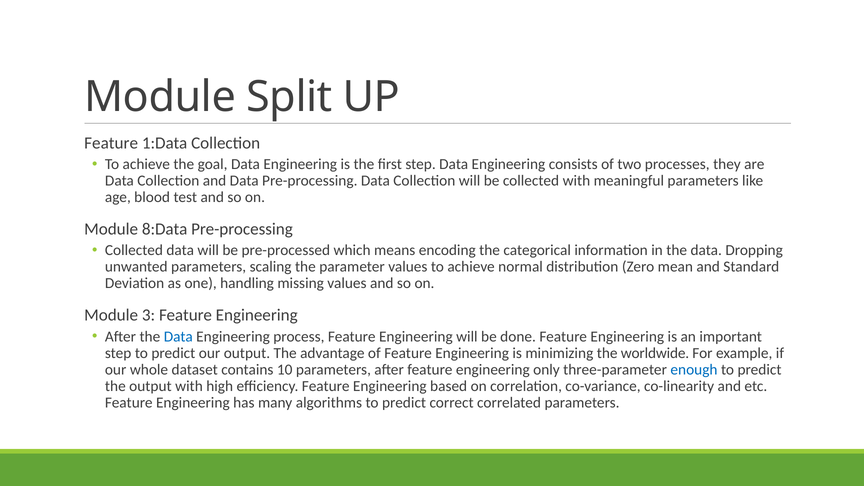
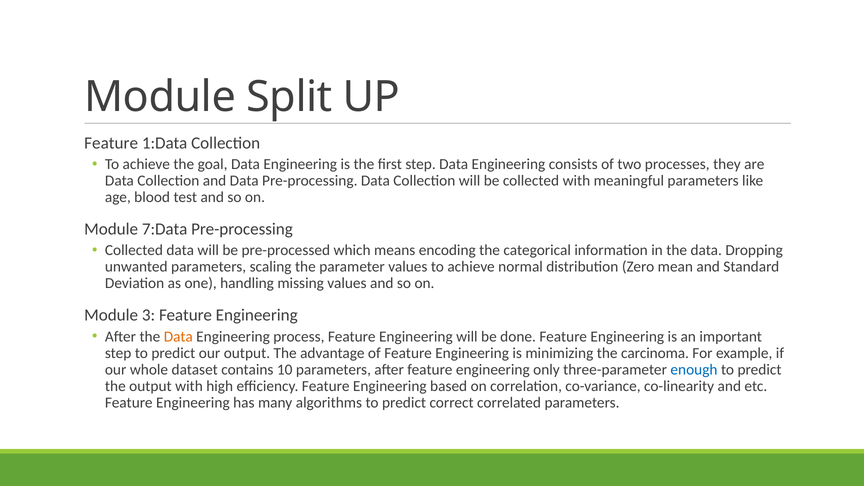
8:Data: 8:Data -> 7:Data
Data at (178, 336) colour: blue -> orange
worldwide: worldwide -> carcinoma
